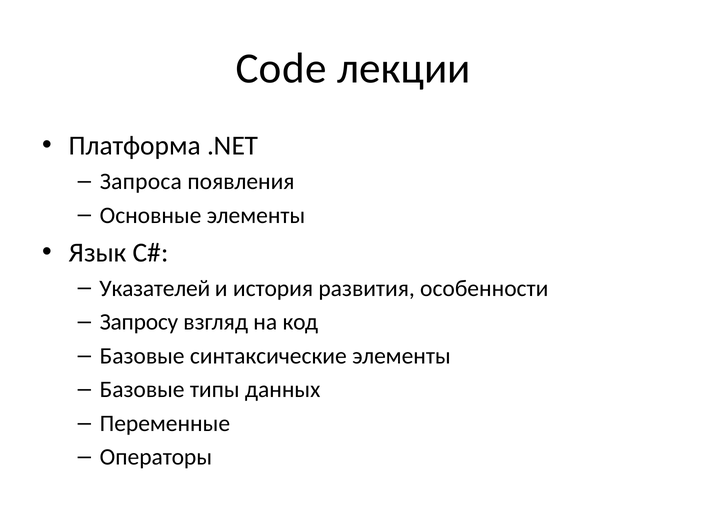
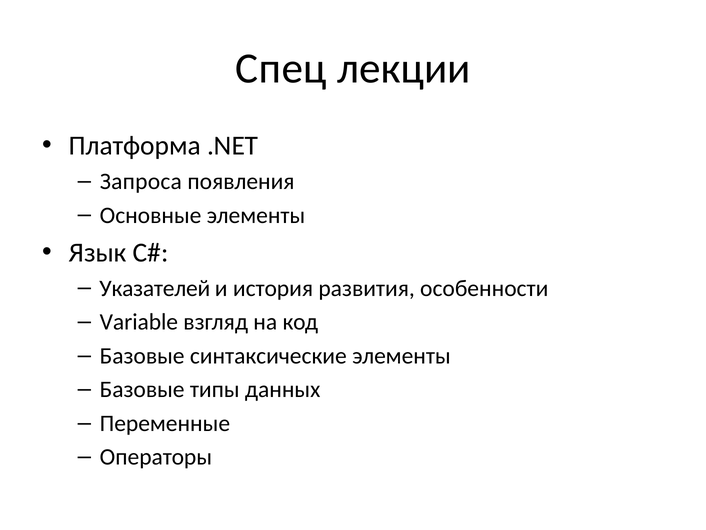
Code: Code -> Спец
Запросу: Запросу -> Variable
